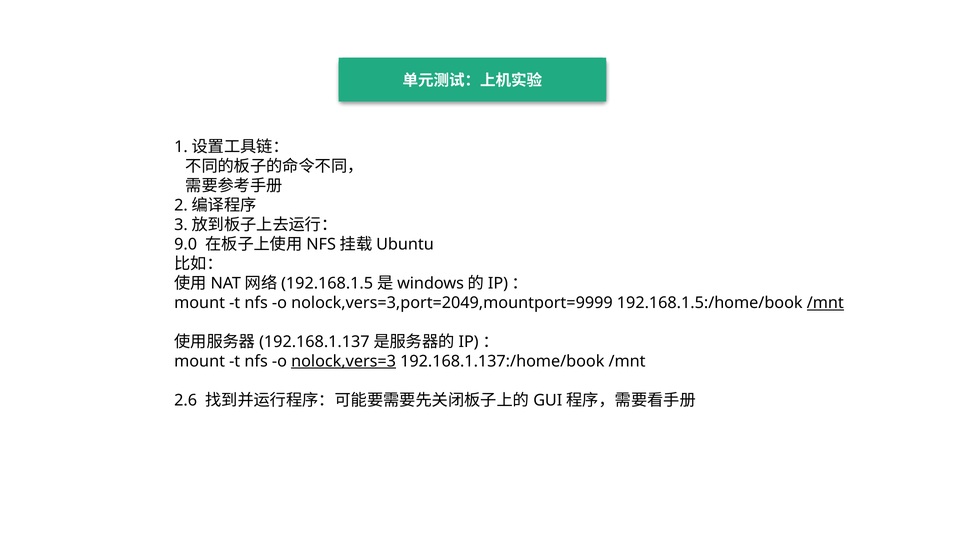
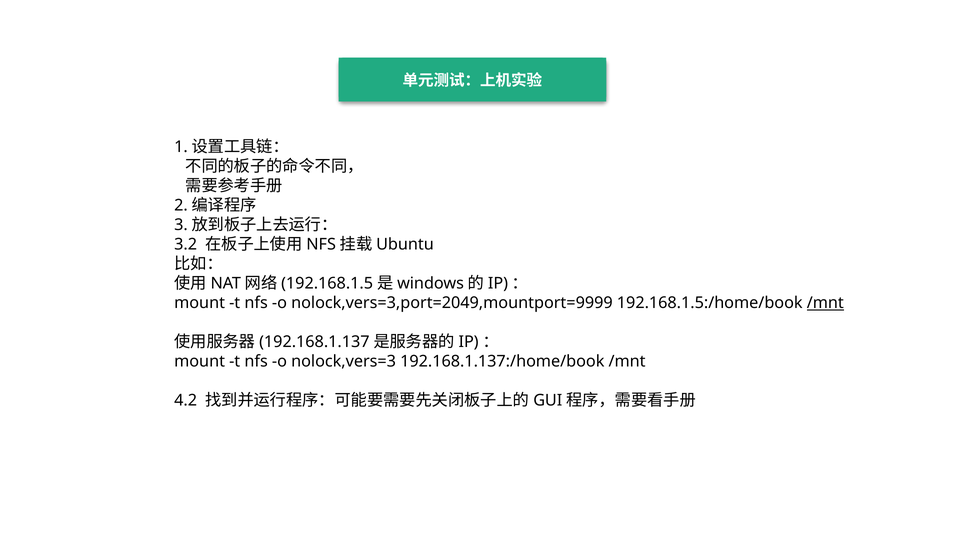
9.0: 9.0 -> 3.2
nolock,vers=3 underline: present -> none
2.6: 2.6 -> 4.2
